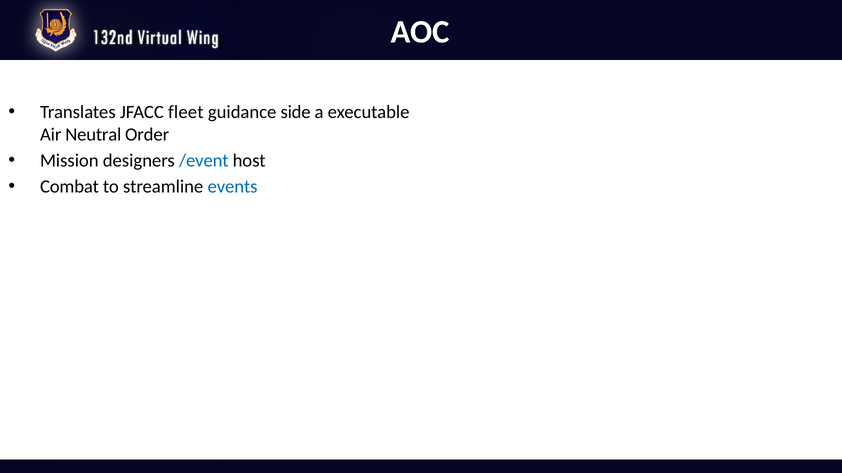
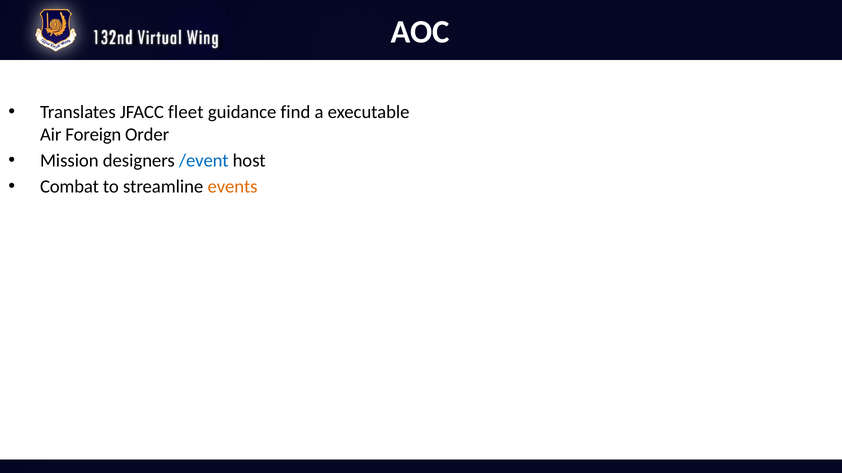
side: side -> find
Neutral: Neutral -> Foreign
events colour: blue -> orange
